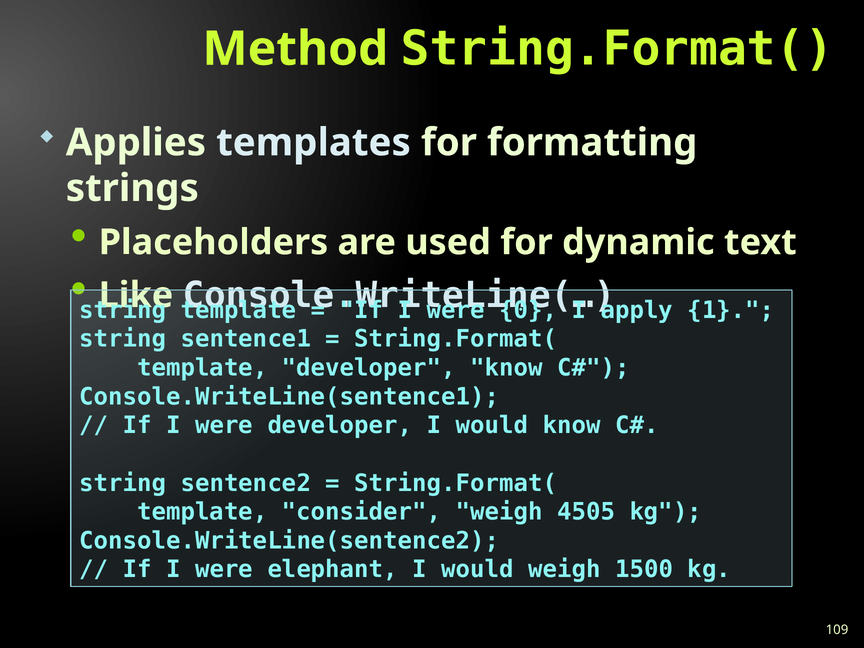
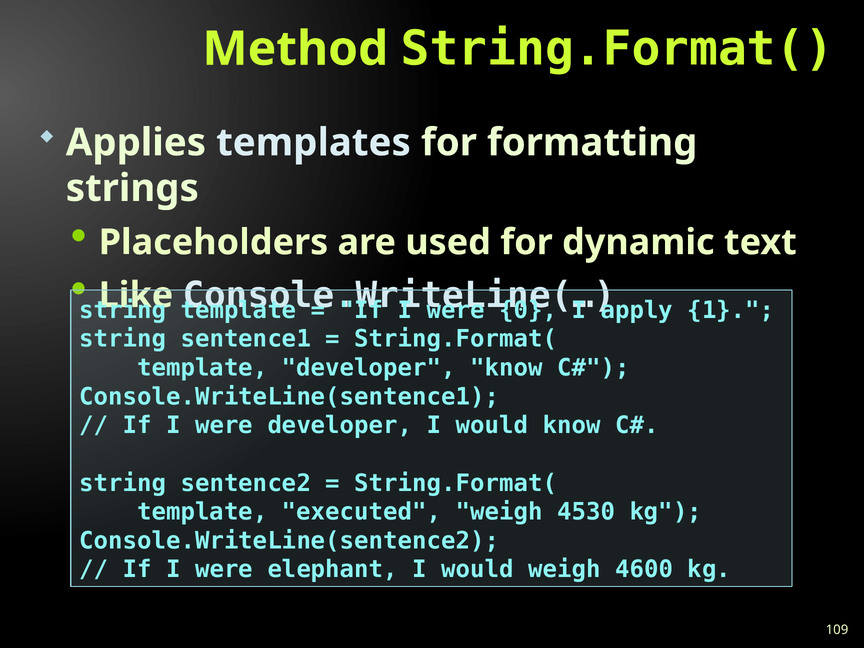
consider: consider -> executed
4505: 4505 -> 4530
1500: 1500 -> 4600
